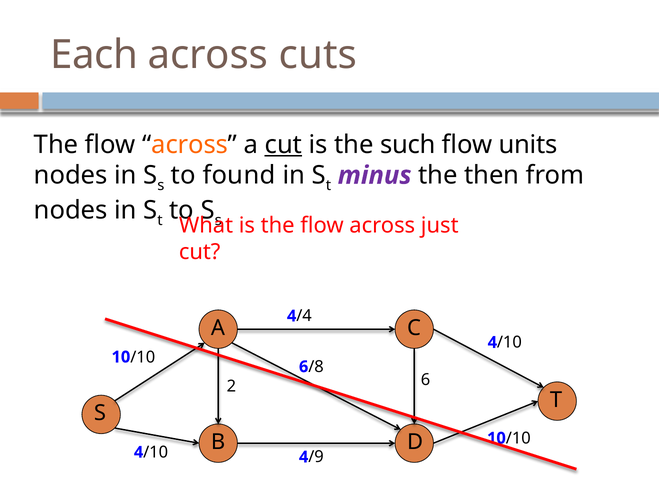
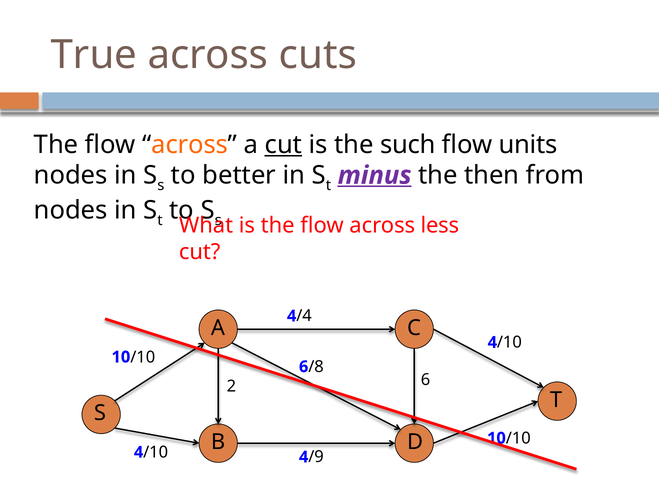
Each: Each -> True
found: found -> better
minus underline: none -> present
just: just -> less
